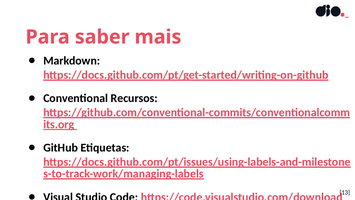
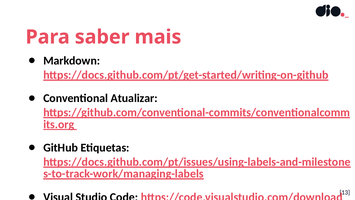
Recursos: Recursos -> Atualizar
